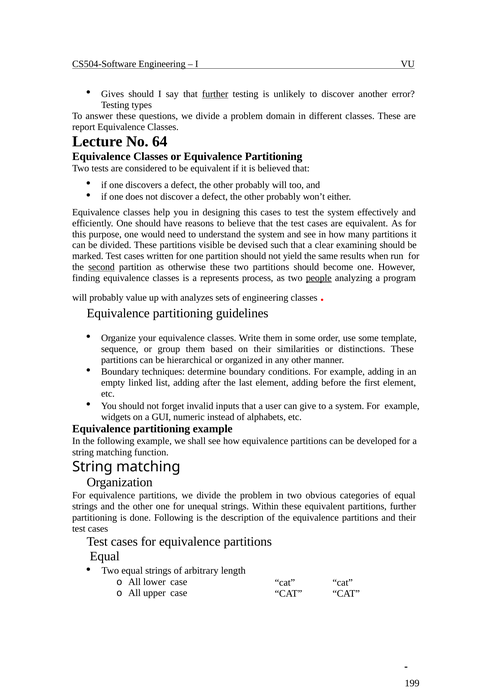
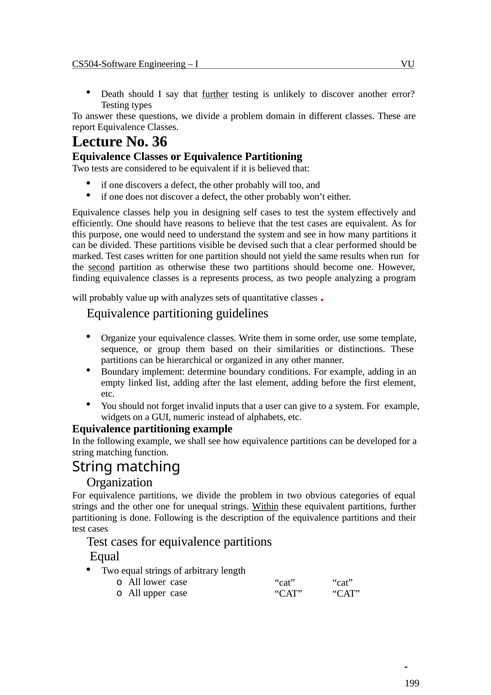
Gives: Gives -> Death
64: 64 -> 36
designing this: this -> self
examining: examining -> performed
people underline: present -> none
of engineering: engineering -> quantitative
techniques: techniques -> implement
Within underline: none -> present
